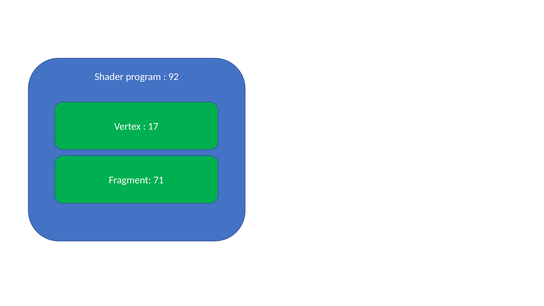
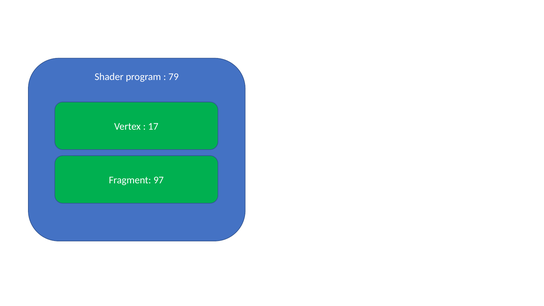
92: 92 -> 79
71: 71 -> 97
